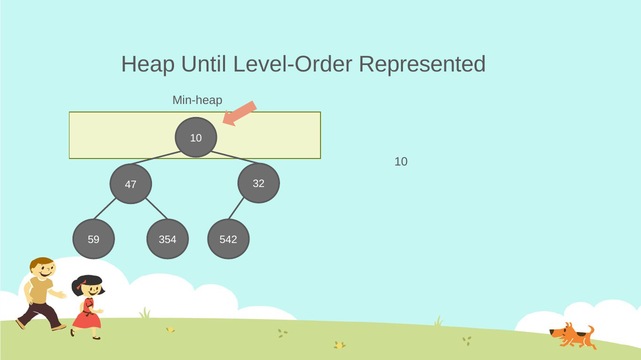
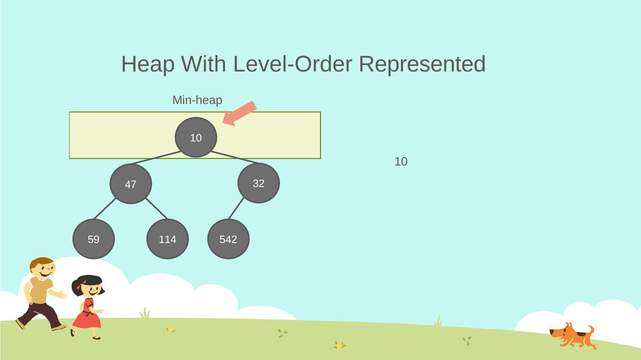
Until: Until -> With
354: 354 -> 114
